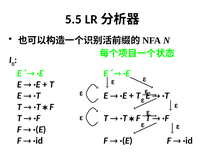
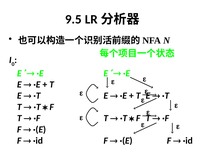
5.5: 5.5 -> 9.5
